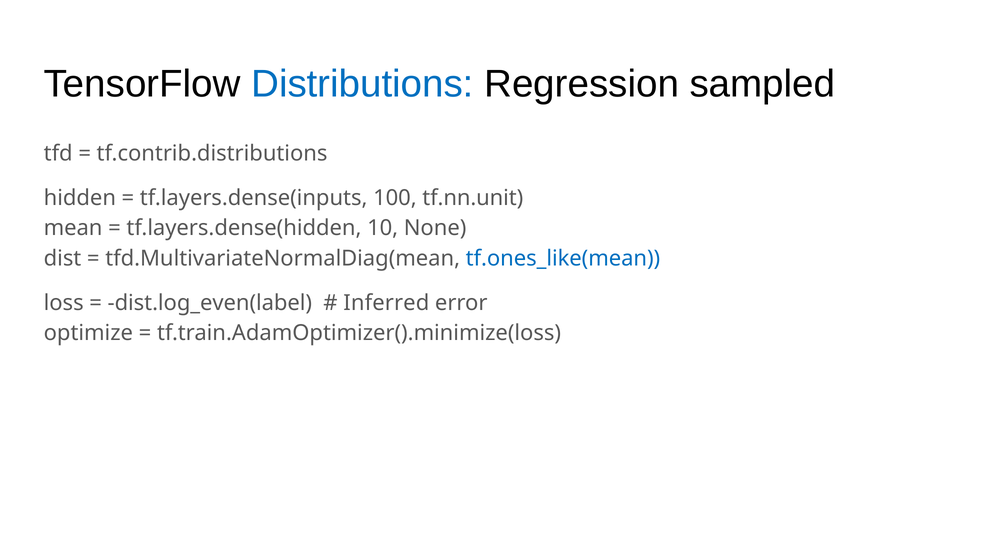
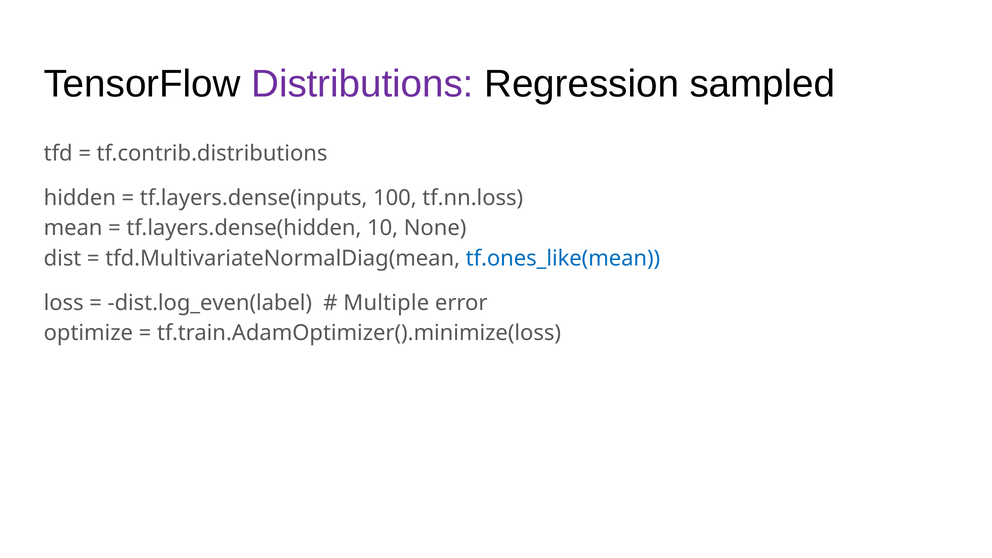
Distributions colour: blue -> purple
tf.nn.unit: tf.nn.unit -> tf.nn.loss
Inferred: Inferred -> Multiple
